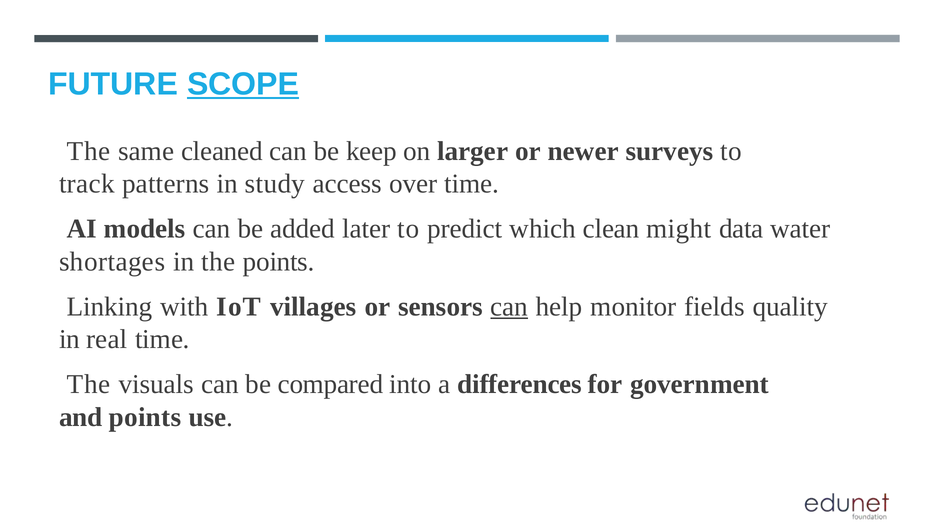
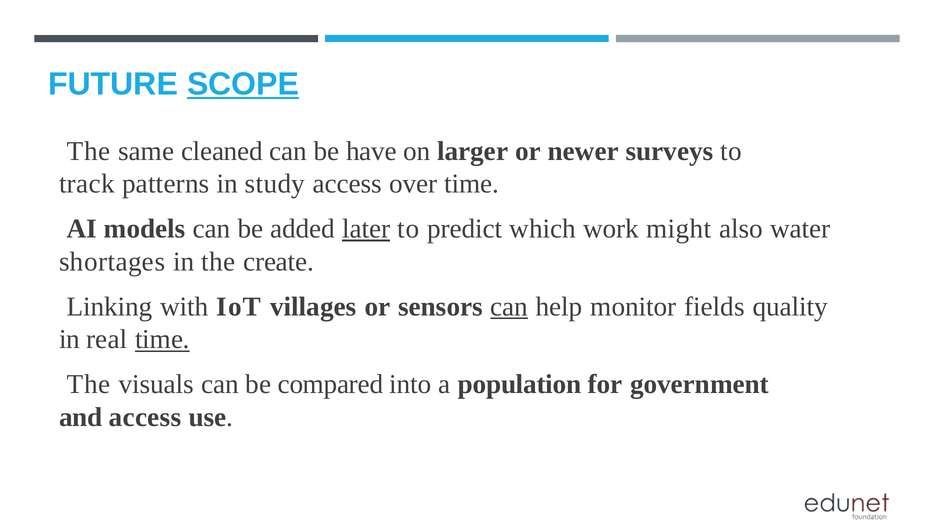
keep: keep -> have
later underline: none -> present
clean: clean -> work
data: data -> also
the points: points -> create
time at (162, 340) underline: none -> present
differences: differences -> population
and points: points -> access
